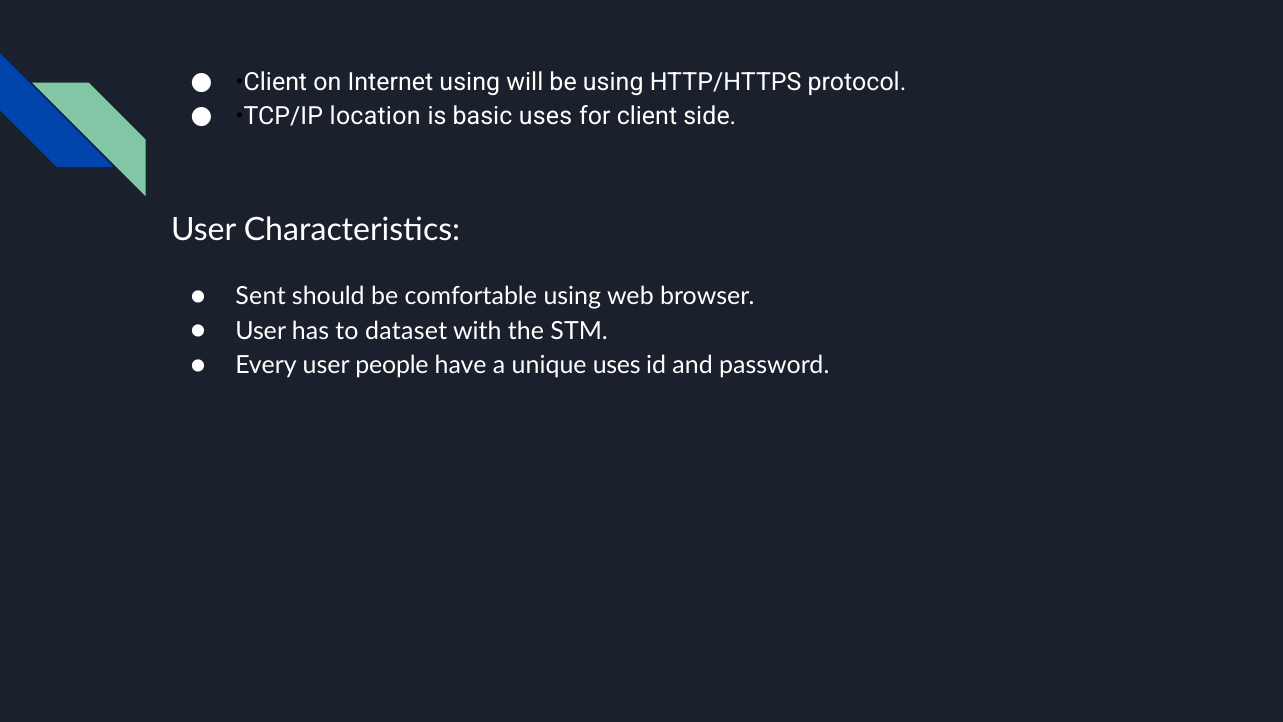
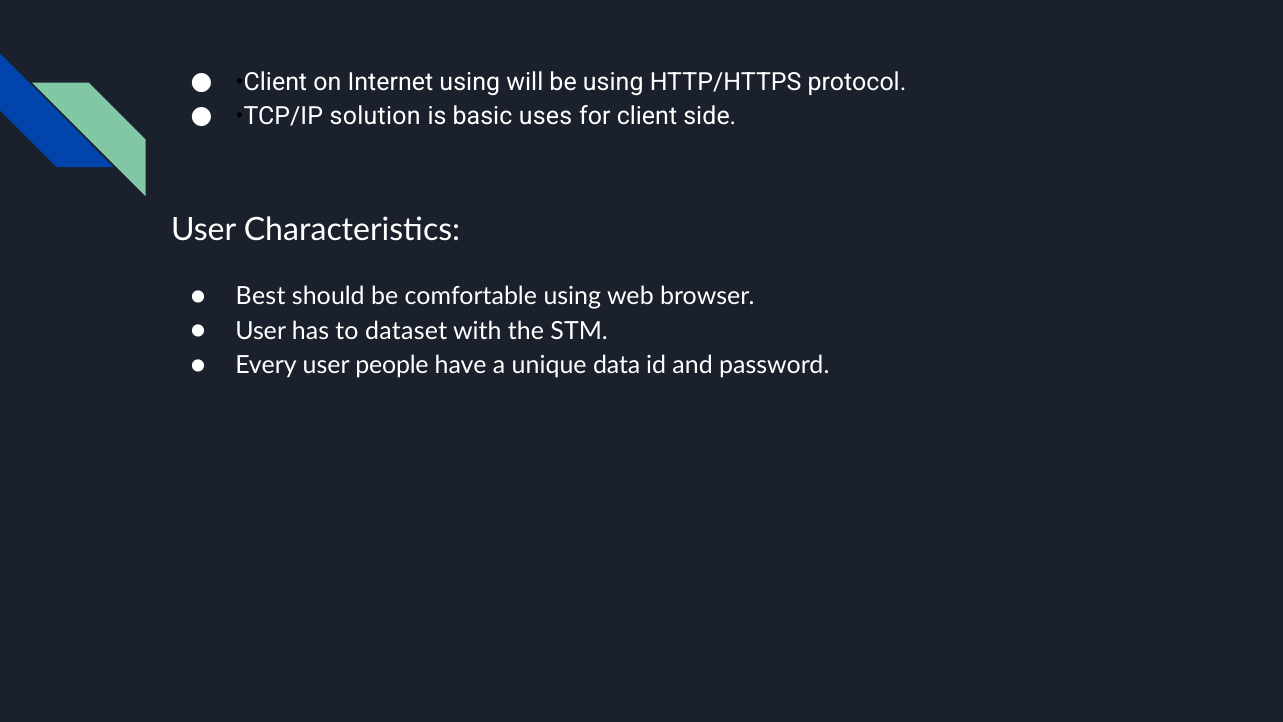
location: location -> solution
Sent: Sent -> Best
unique uses: uses -> data
